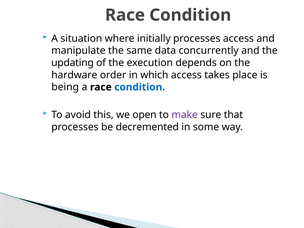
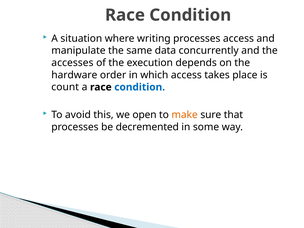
initially: initially -> writing
updating: updating -> accesses
being: being -> count
make colour: purple -> orange
